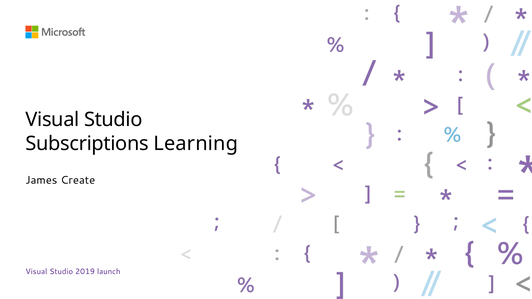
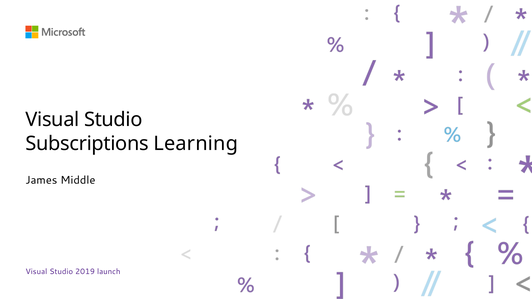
Create: Create -> Middle
